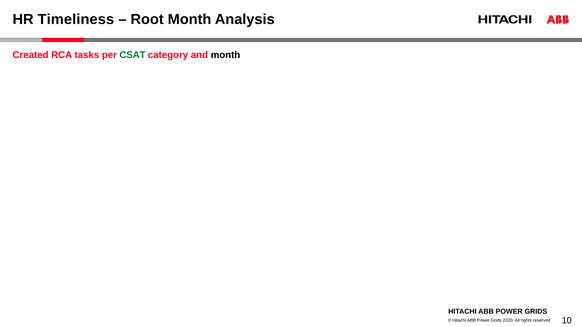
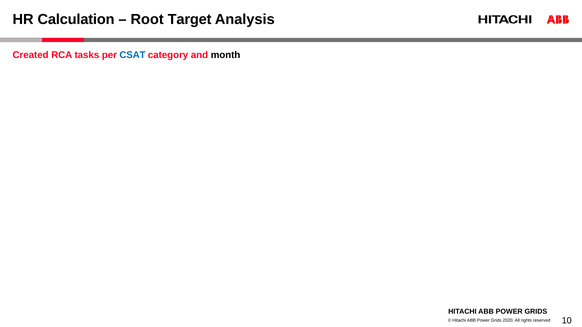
Timeliness: Timeliness -> Calculation
Root Month: Month -> Target
CSAT colour: green -> blue
